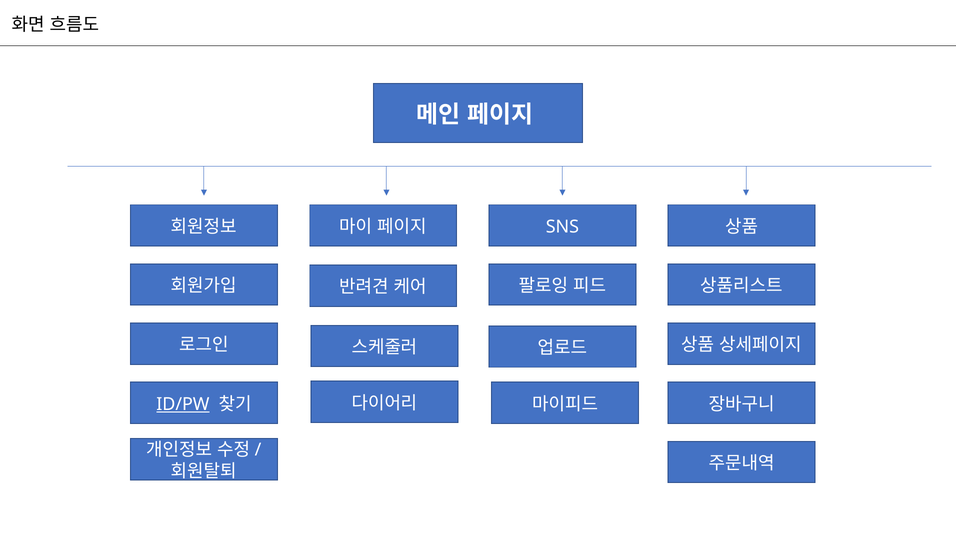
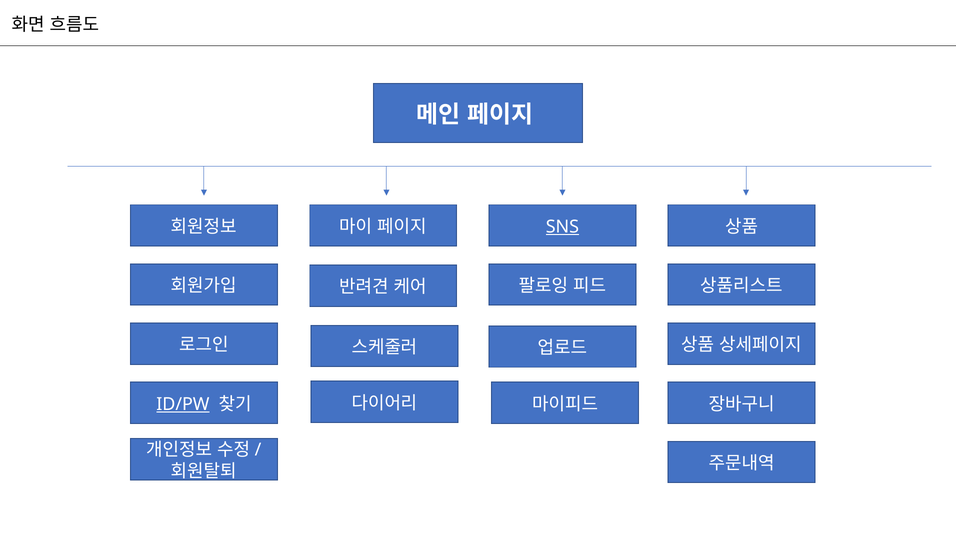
SNS underline: none -> present
